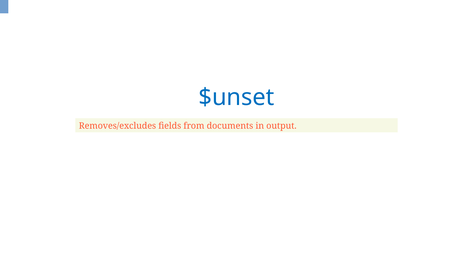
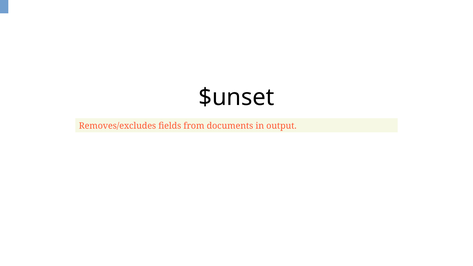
$unset colour: blue -> black
